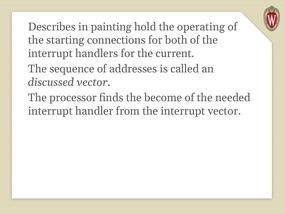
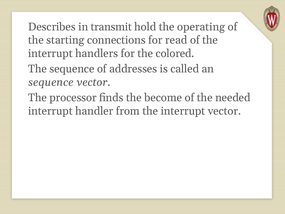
painting: painting -> transmit
both: both -> read
current: current -> colored
discussed at (51, 82): discussed -> sequence
